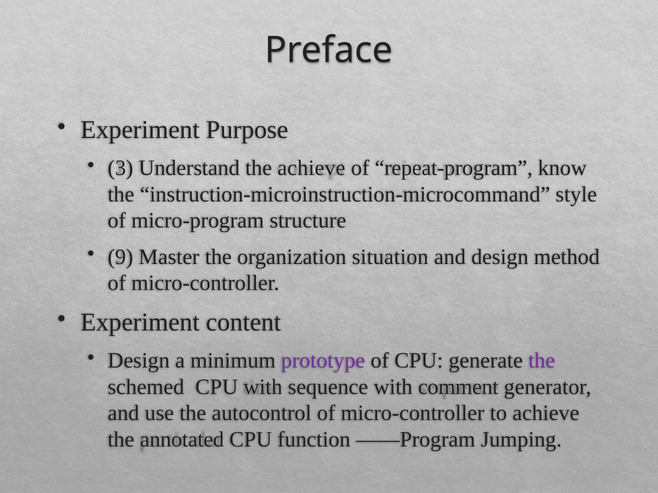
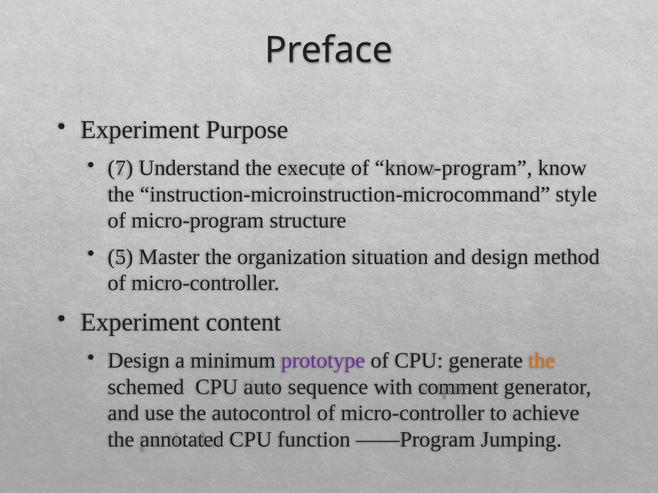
3: 3 -> 7
the achieve: achieve -> execute
repeat-program: repeat-program -> know-program
9: 9 -> 5
the at (542, 361) colour: purple -> orange
CPU with: with -> auto
